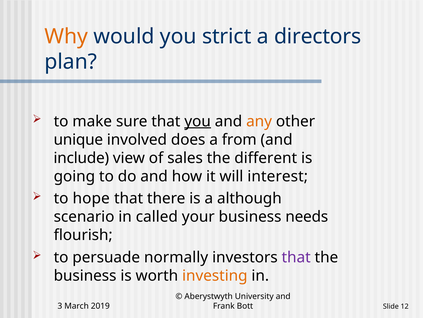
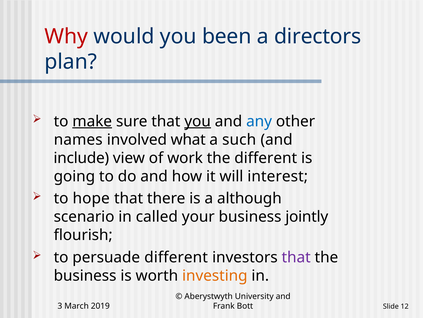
Why colour: orange -> red
strict: strict -> been
make underline: none -> present
any colour: orange -> blue
unique: unique -> names
does: does -> what
from: from -> such
sales: sales -> work
needs: needs -> jointly
persuade normally: normally -> different
